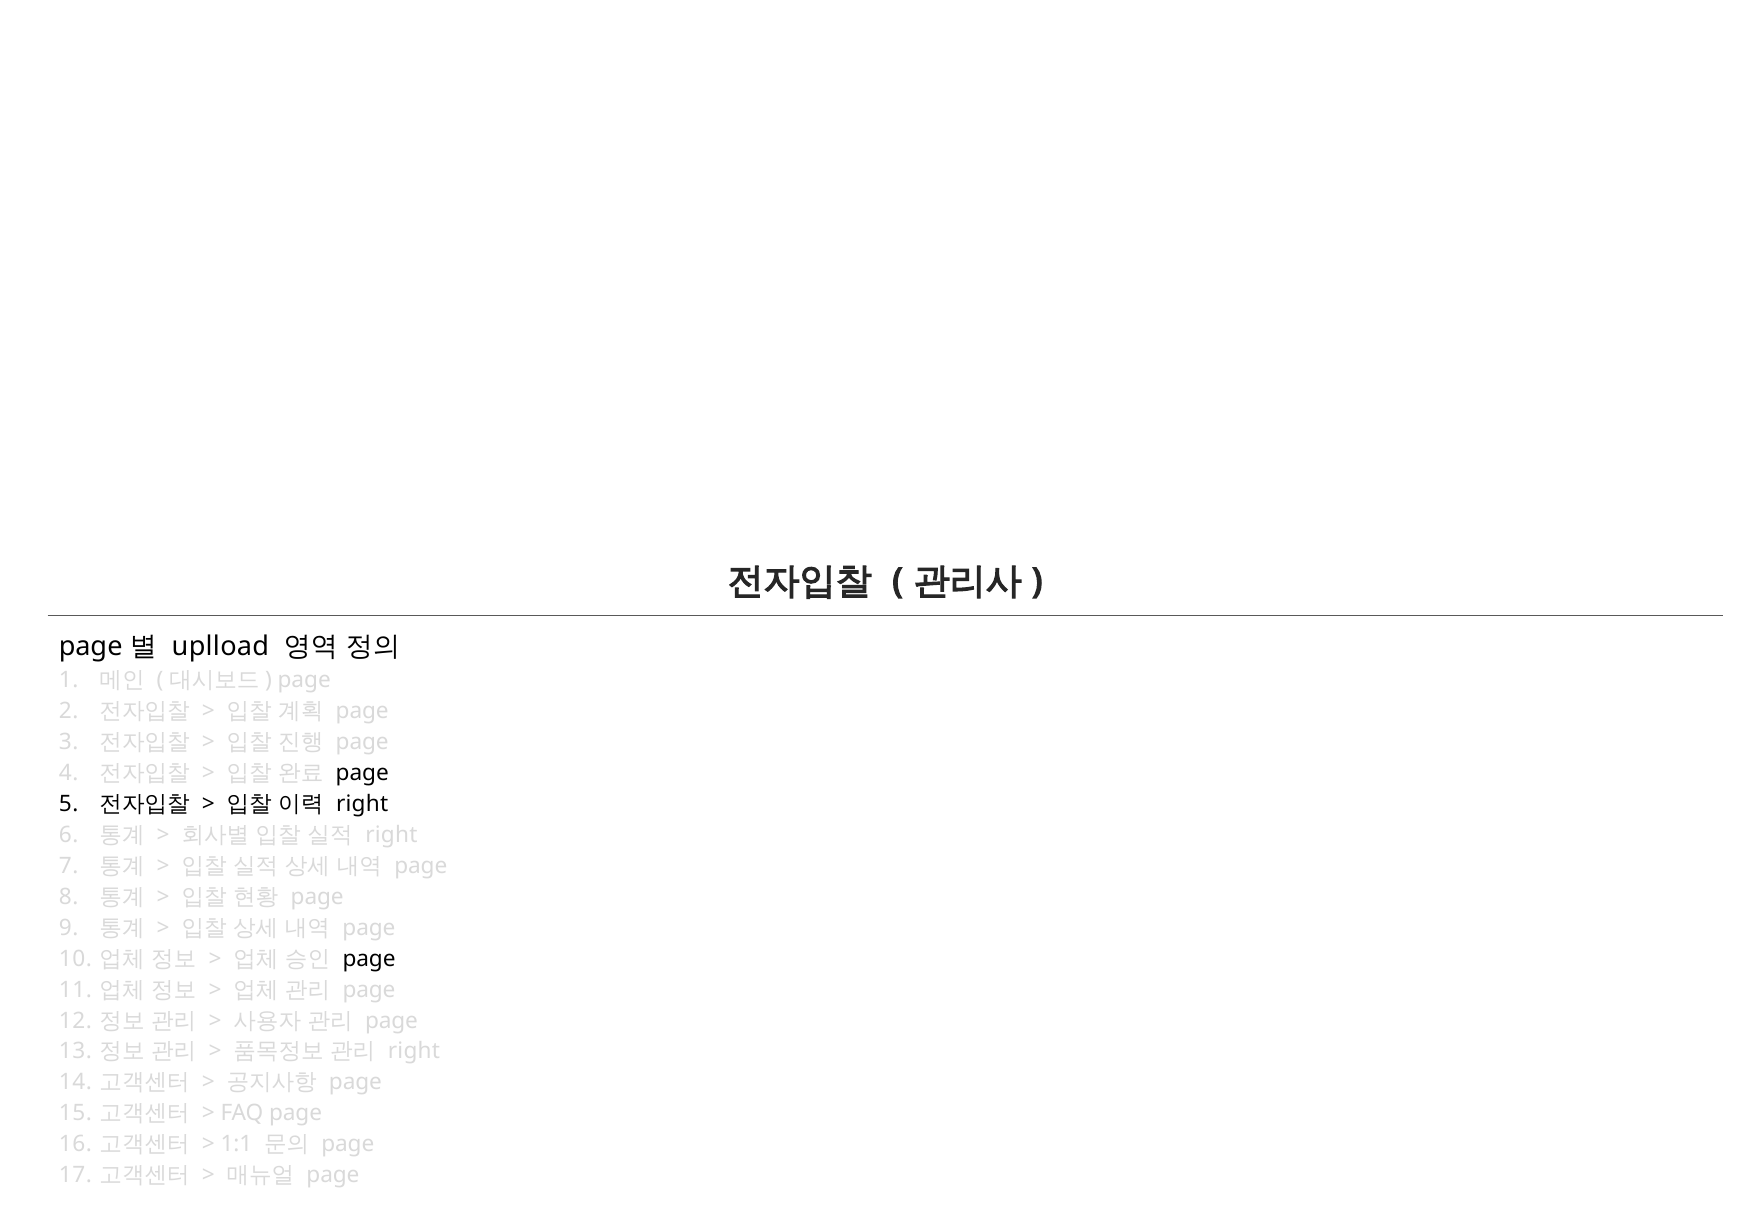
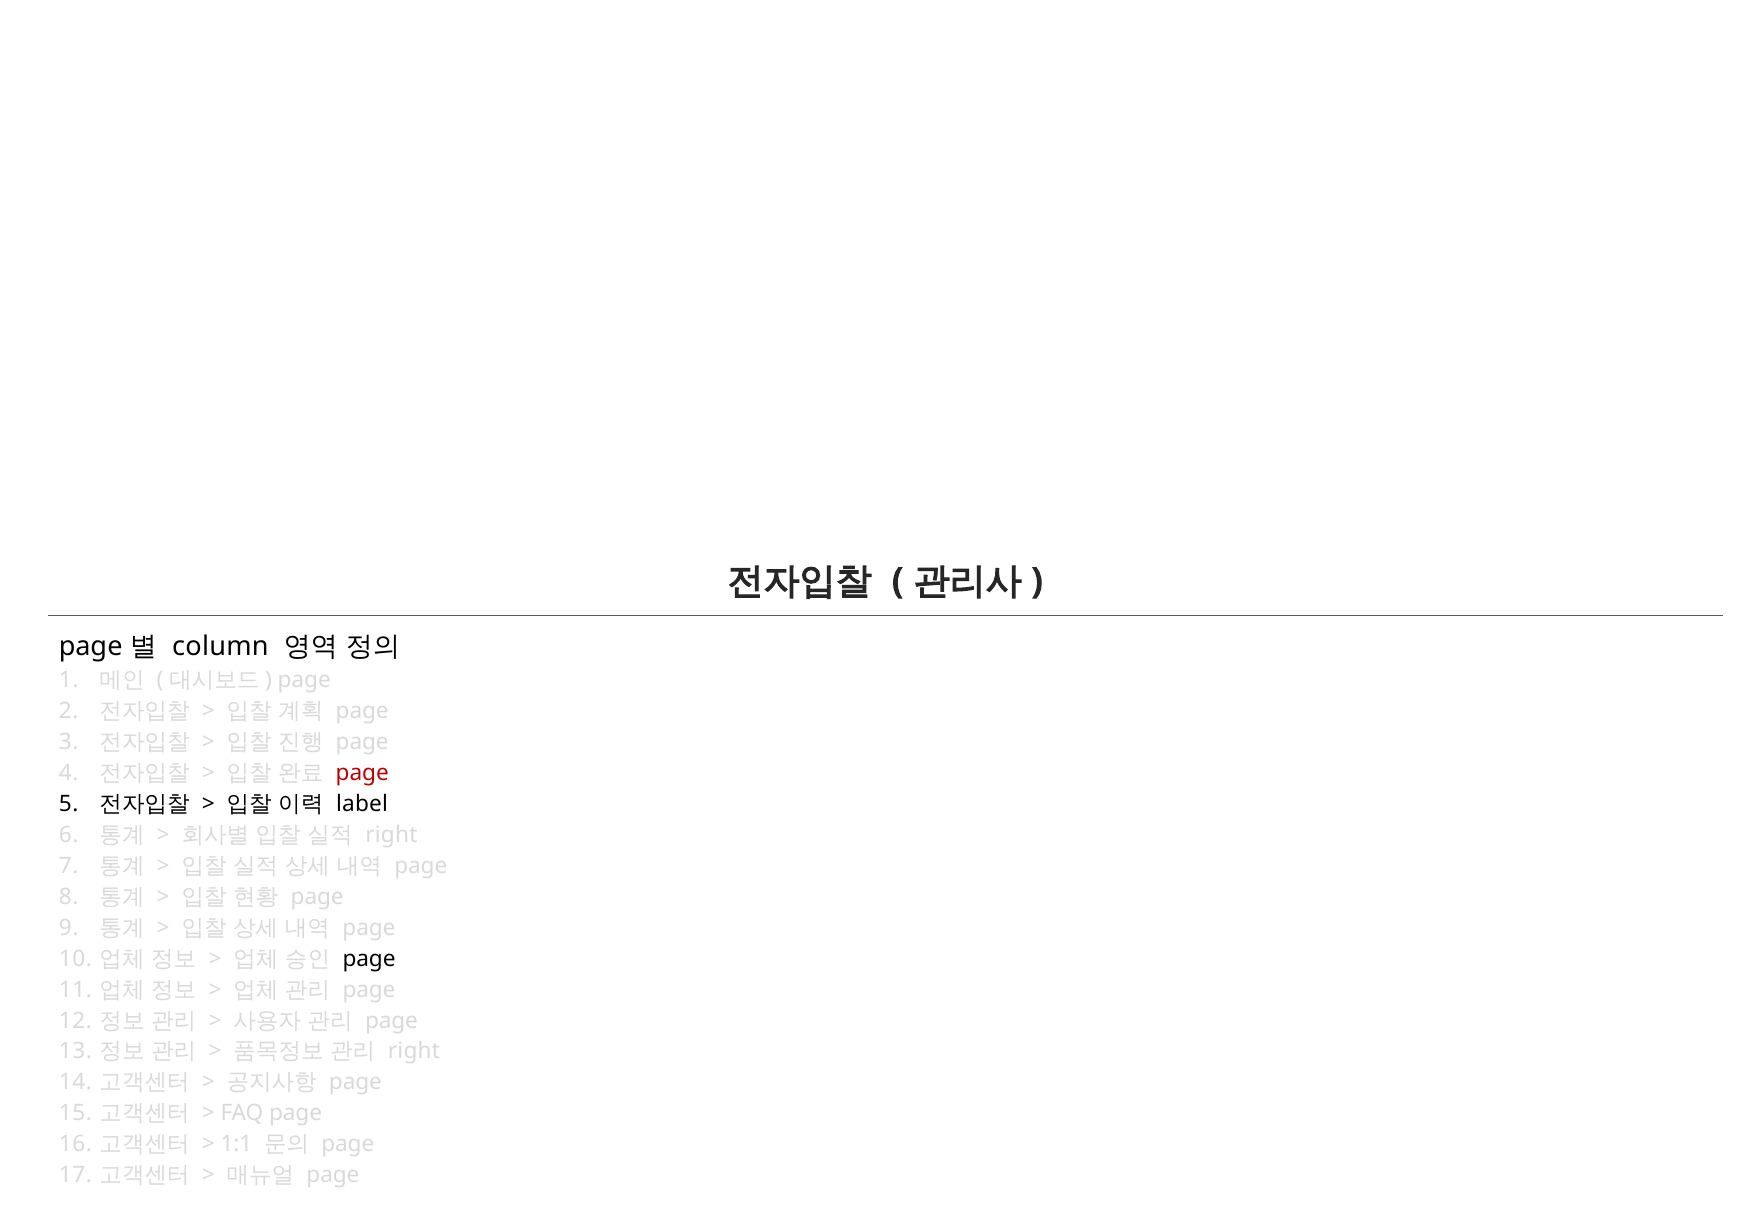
uplload: uplload -> column
page at (362, 773) colour: black -> red
right at (362, 804): right -> label
